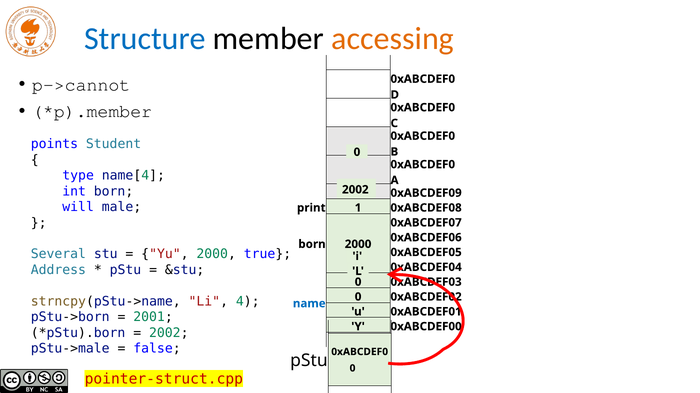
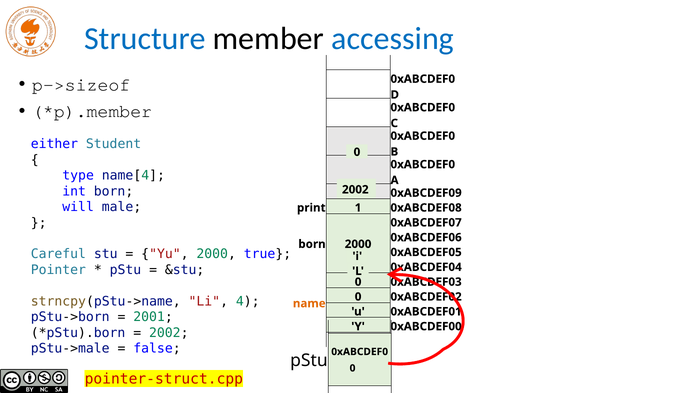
accessing colour: orange -> blue
p->cannot: p->cannot -> p->sizeof
points: points -> either
Several: Several -> Careful
Address: Address -> Pointer
name colour: blue -> orange
